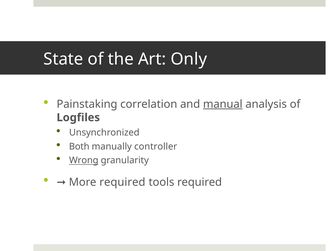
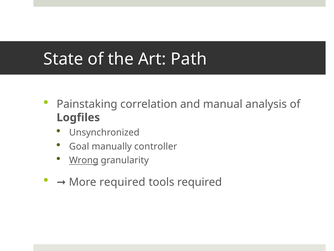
Only: Only -> Path
manual underline: present -> none
Both: Both -> Goal
